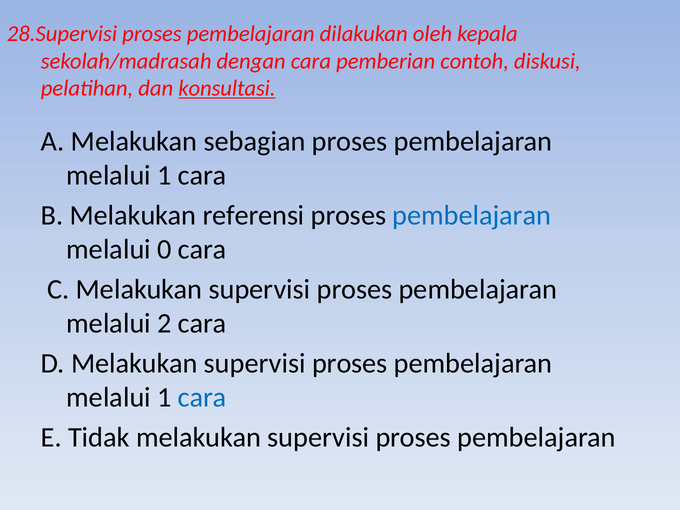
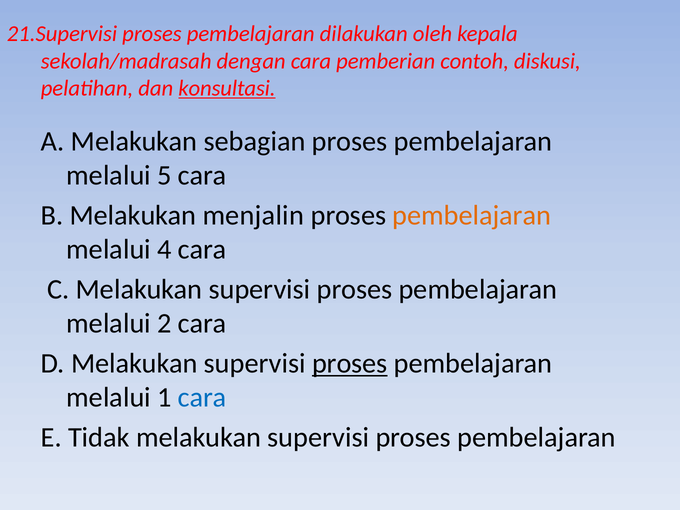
28.Supervisi: 28.Supervisi -> 21.Supervisi
1 at (164, 175): 1 -> 5
referensi: referensi -> menjalin
pembelajaran at (472, 215) colour: blue -> orange
0: 0 -> 4
proses at (350, 364) underline: none -> present
